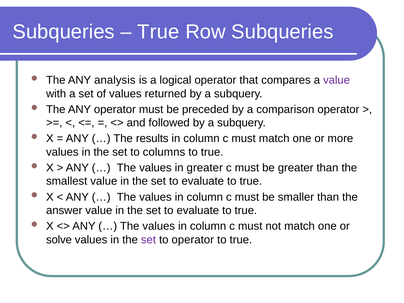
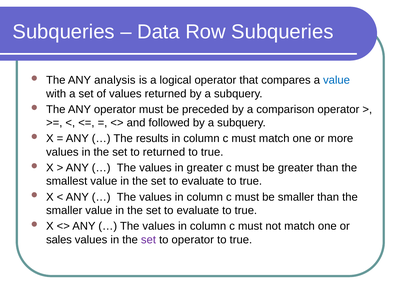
True at (158, 32): True -> Data
value at (337, 80) colour: purple -> blue
to columns: columns -> returned
answer at (64, 210): answer -> smaller
solve: solve -> sales
